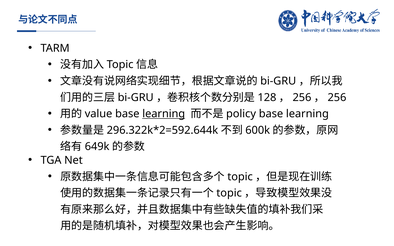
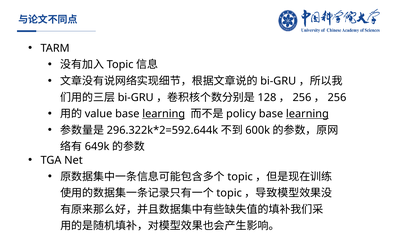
learning at (307, 114) underline: none -> present
